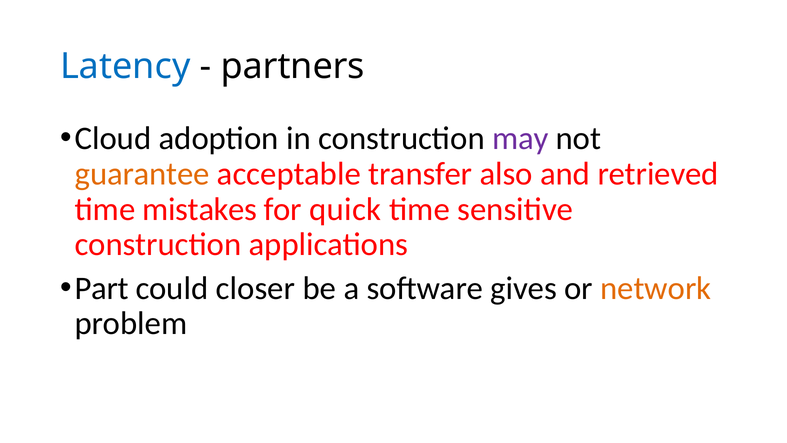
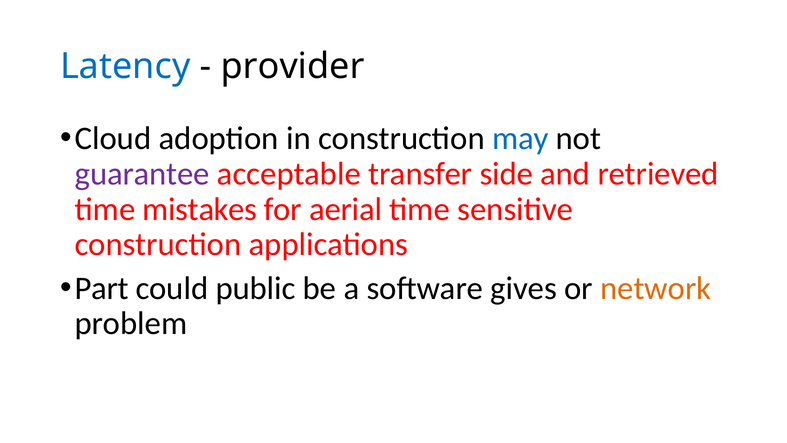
partners: partners -> provider
may colour: purple -> blue
guarantee colour: orange -> purple
also: also -> side
quick: quick -> aerial
closer: closer -> public
